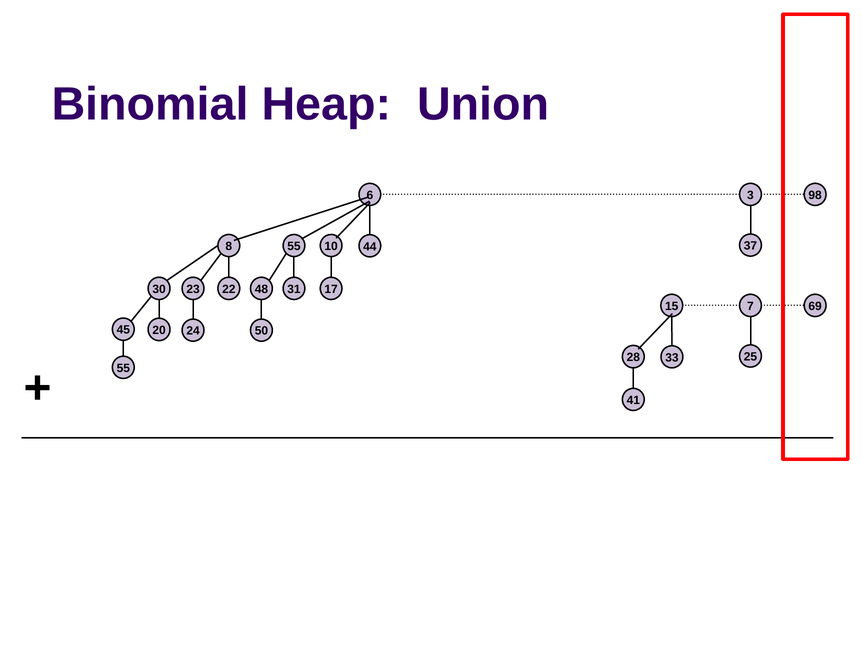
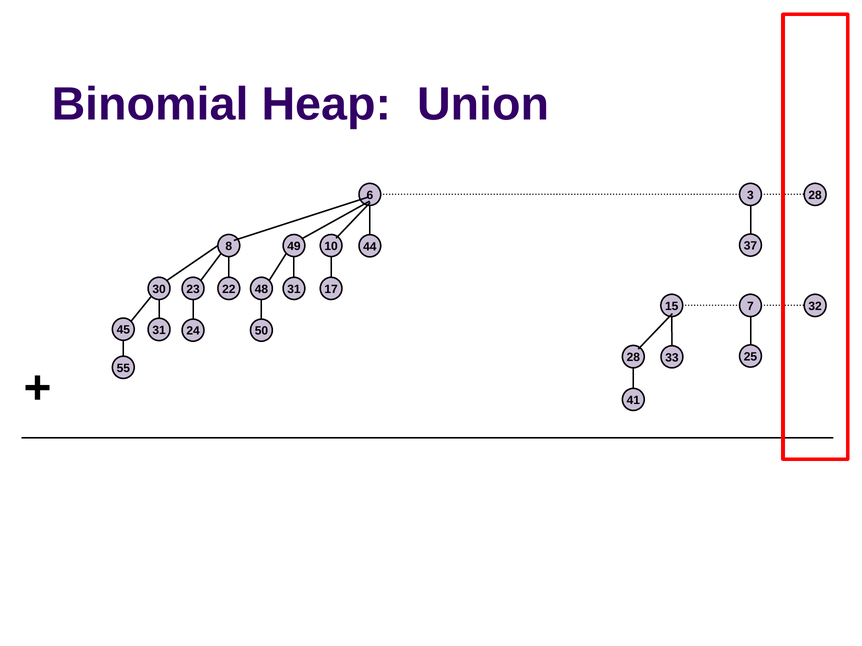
3 98: 98 -> 28
8 55: 55 -> 49
69: 69 -> 32
45 20: 20 -> 31
